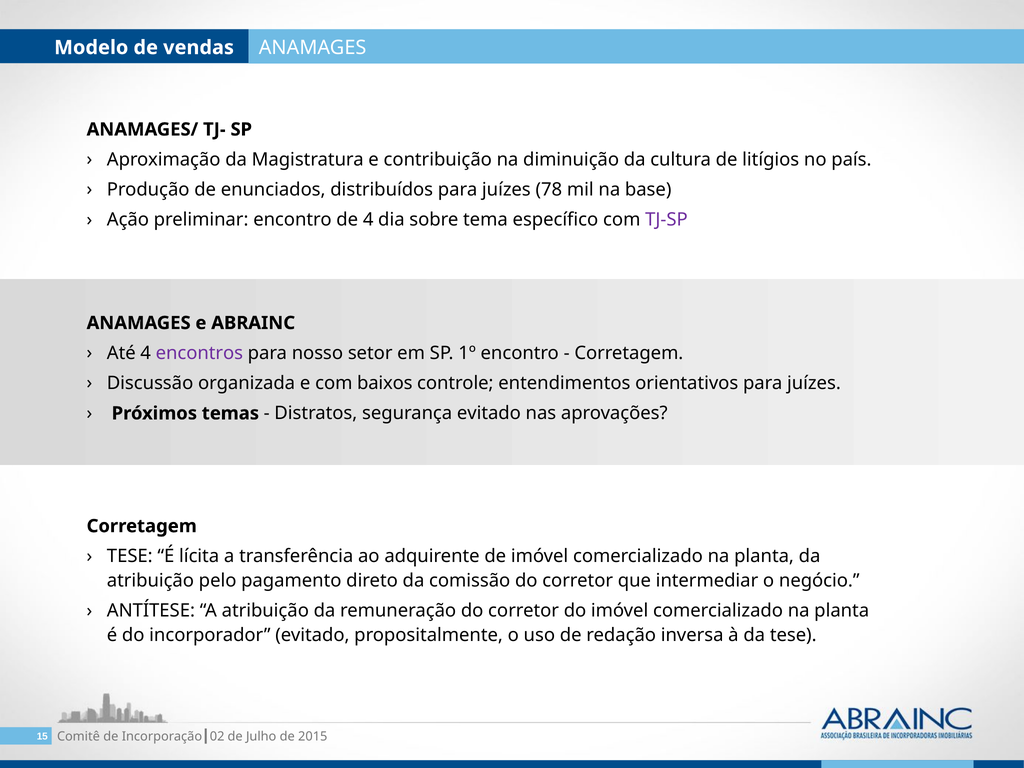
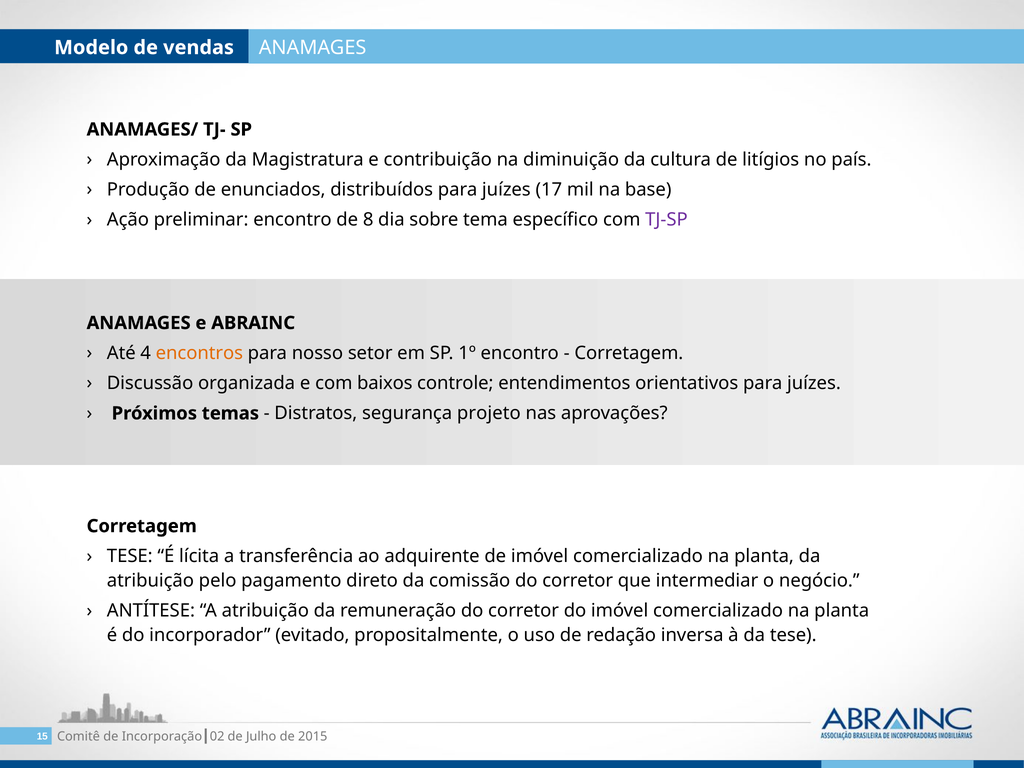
78: 78 -> 17
de 4: 4 -> 8
encontros colour: purple -> orange
segurança evitado: evitado -> projeto
